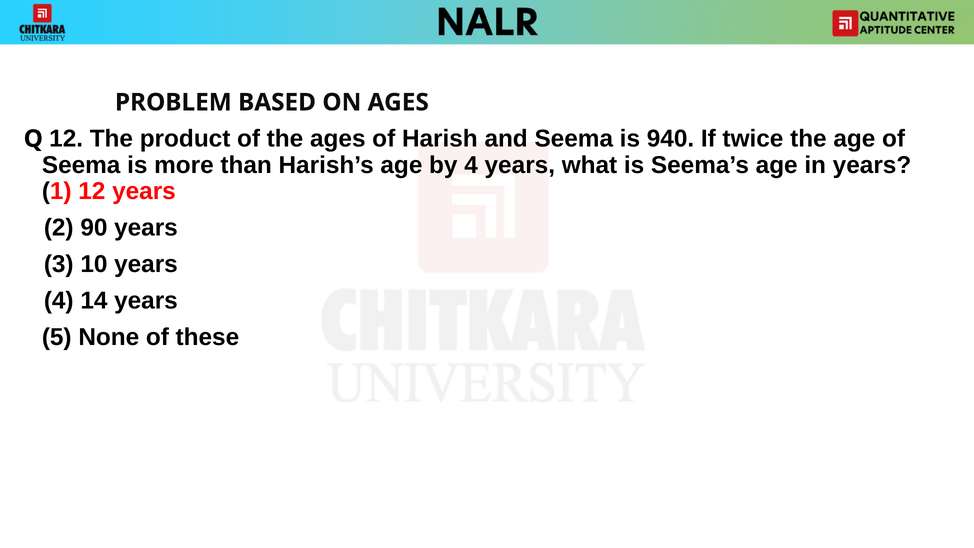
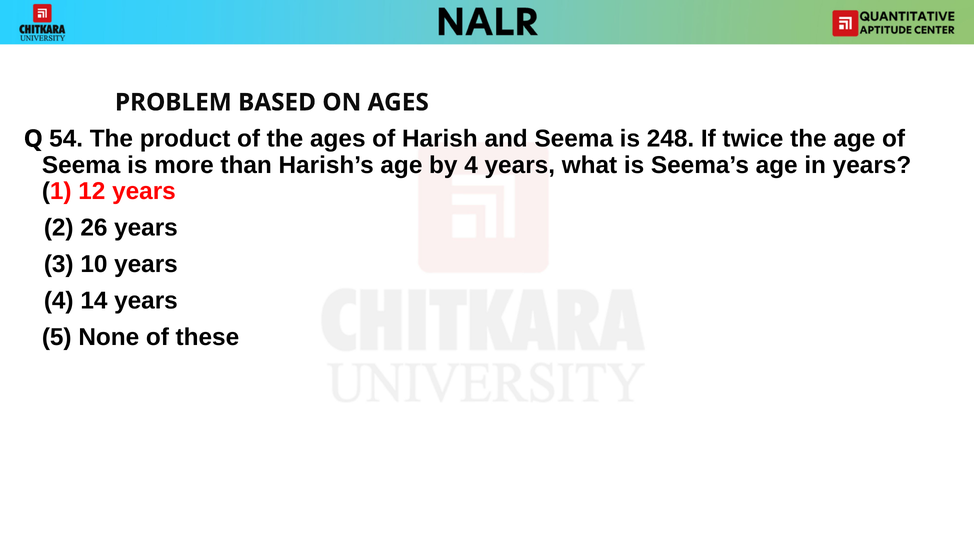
Q 12: 12 -> 54
940: 940 -> 248
90: 90 -> 26
